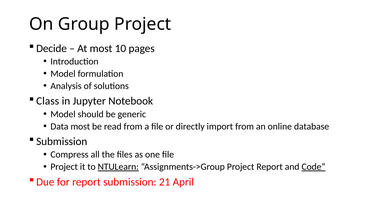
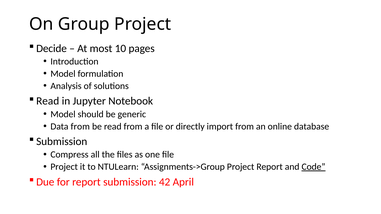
Class at (48, 101): Class -> Read
Data most: most -> from
NTULearn underline: present -> none
21: 21 -> 42
